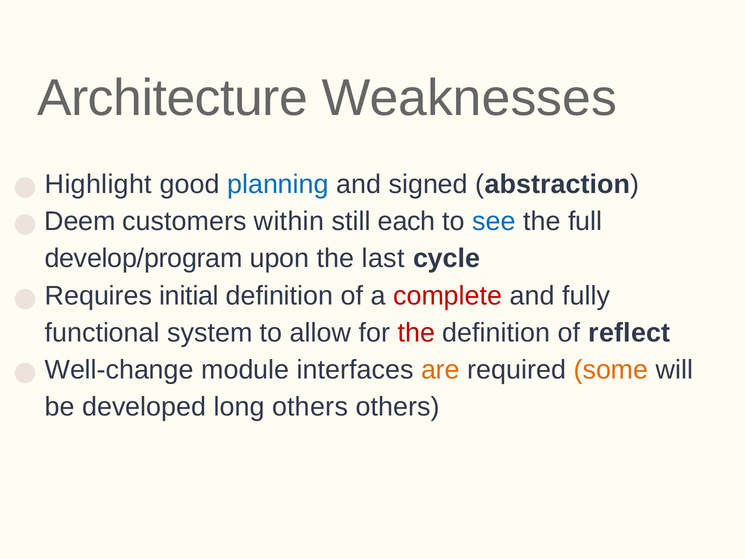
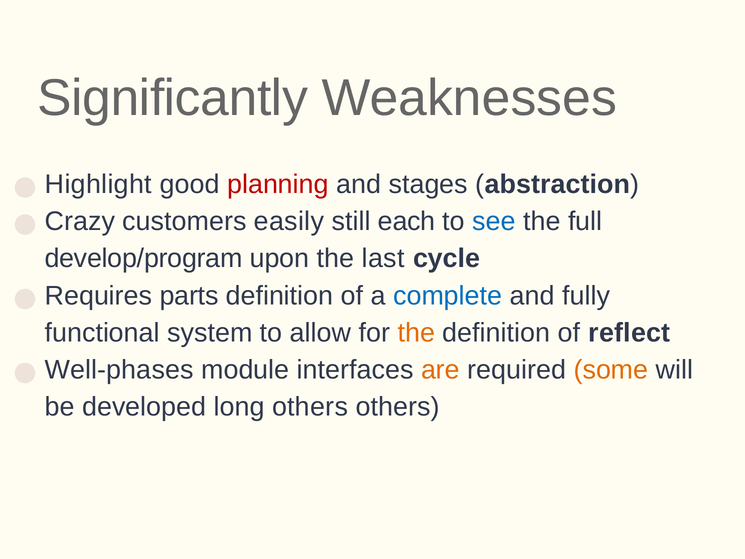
Architecture: Architecture -> Significantly
planning colour: blue -> red
signed: signed -> stages
Deem: Deem -> Crazy
within: within -> easily
initial: initial -> parts
complete colour: red -> blue
the at (416, 333) colour: red -> orange
Well-change: Well-change -> Well-phases
